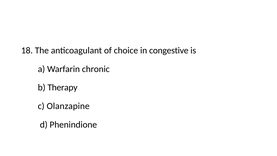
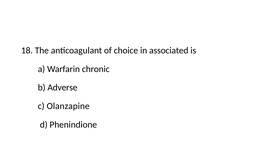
congestive: congestive -> associated
Therapy: Therapy -> Adverse
